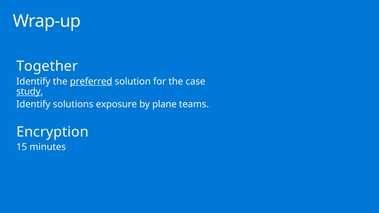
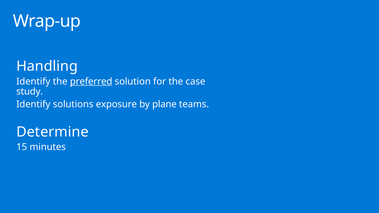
Together: Together -> Handling
study underline: present -> none
Encryption: Encryption -> Determine
